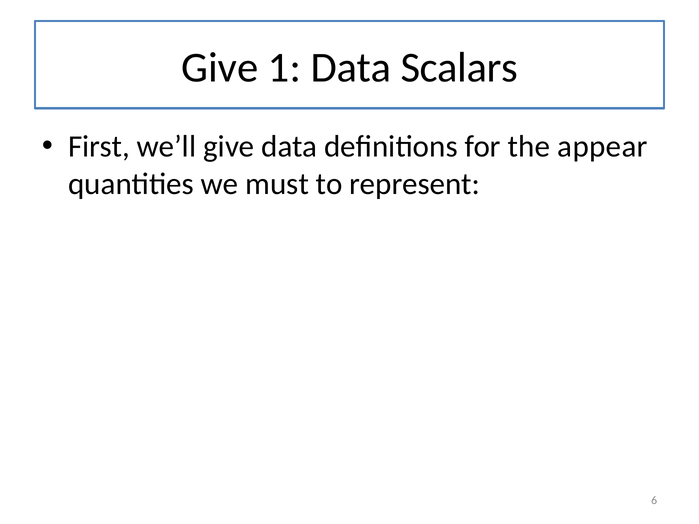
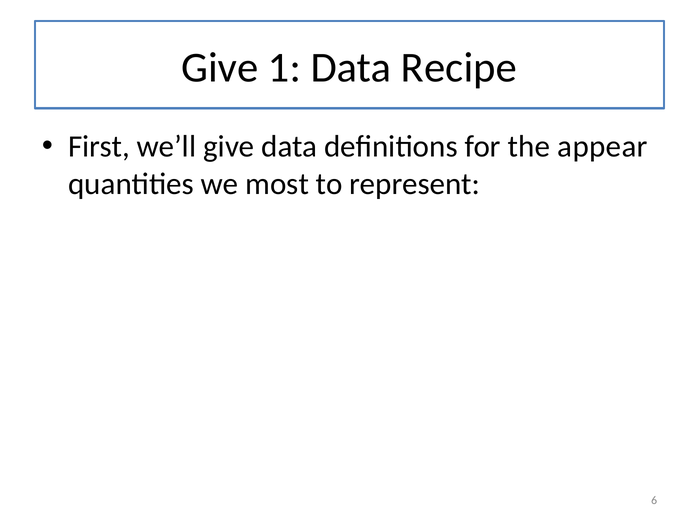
Scalars: Scalars -> Recipe
must: must -> most
